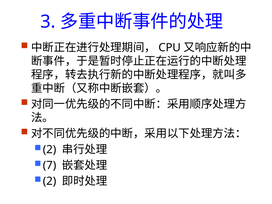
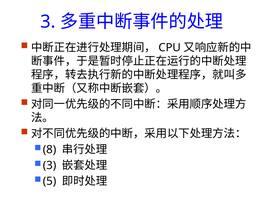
2 at (50, 149): 2 -> 8
7 at (50, 165): 7 -> 3
2 at (50, 181): 2 -> 5
